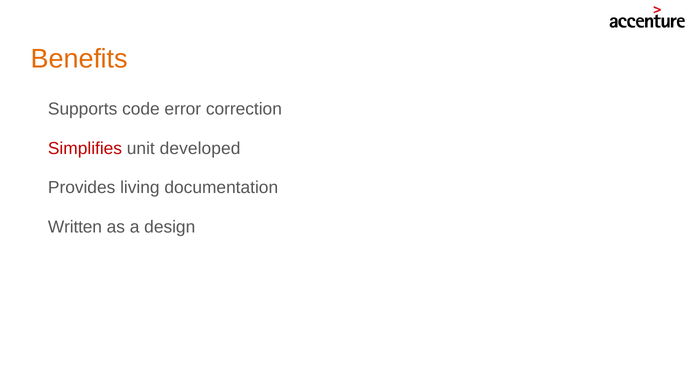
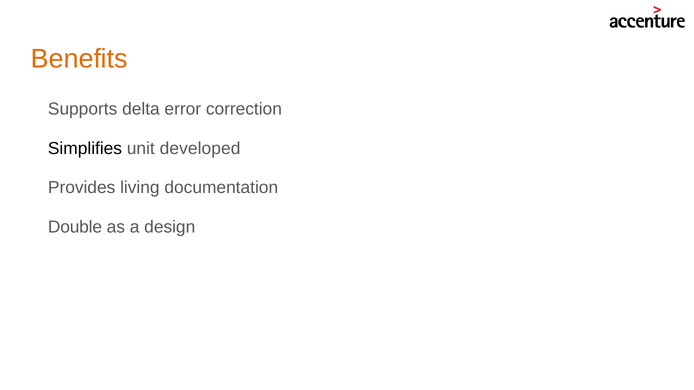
code: code -> delta
Simplifies colour: red -> black
Written: Written -> Double
